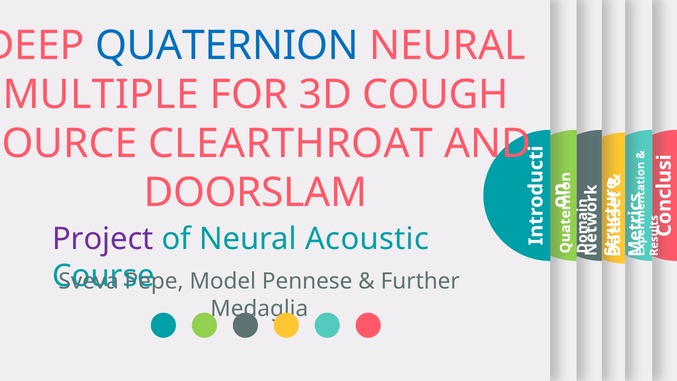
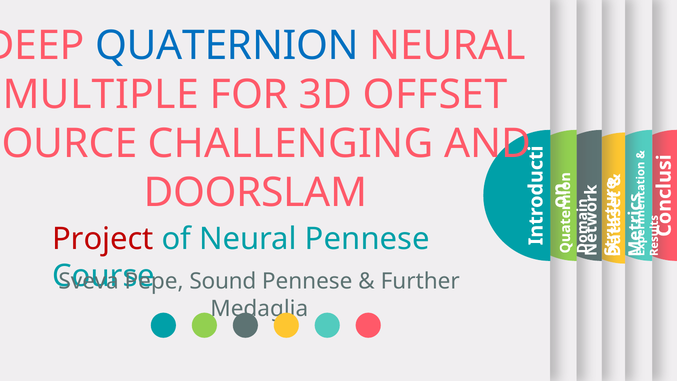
COUGH: COUGH -> OFFSET
CLEARTHROAT: CLEARTHROAT -> CHALLENGING
Project colour: purple -> red
Neural Acoustic: Acoustic -> Pennese
Model: Model -> Sound
